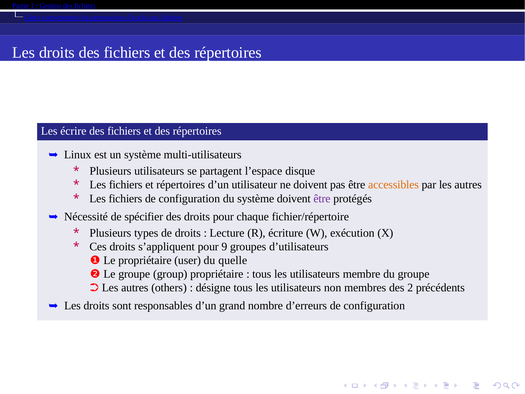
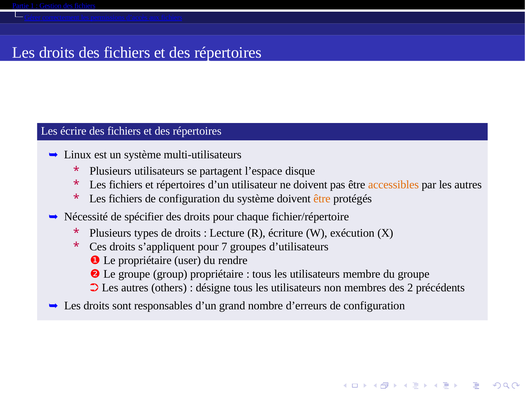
être at (322, 199) colour: purple -> orange
9: 9 -> 7
quelle: quelle -> rendre
